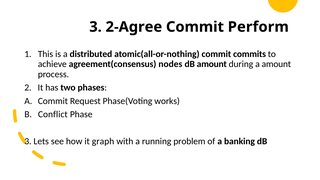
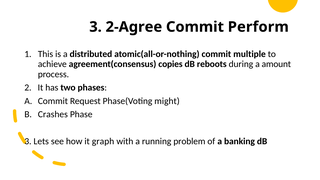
commits: commits -> multiple
nodes: nodes -> copies
dB amount: amount -> reboots
works: works -> might
Conflict: Conflict -> Crashes
